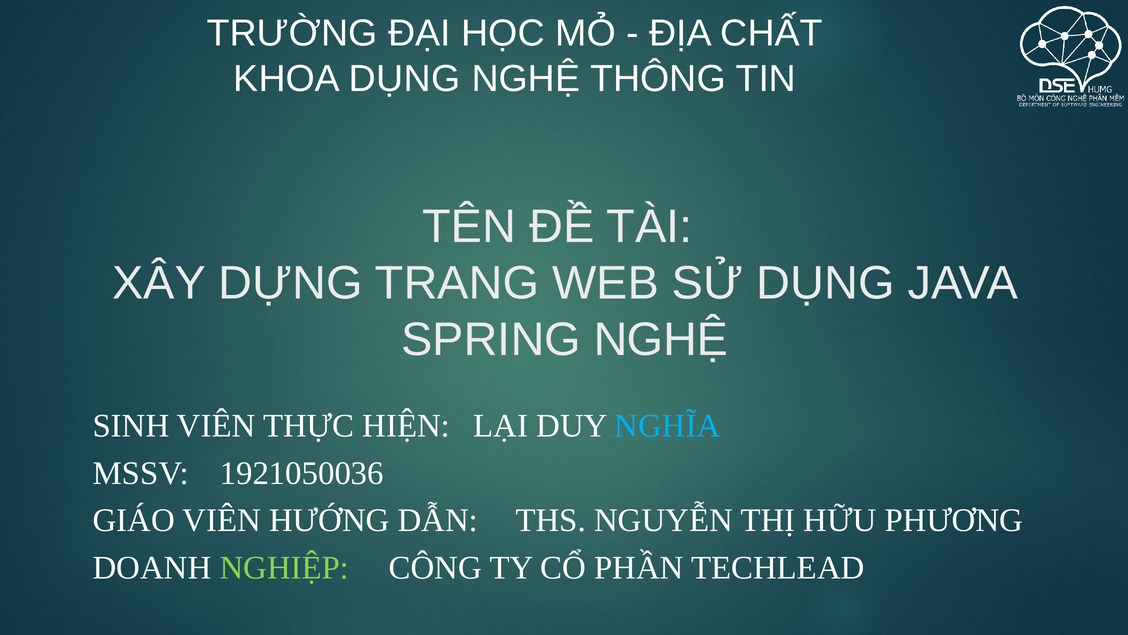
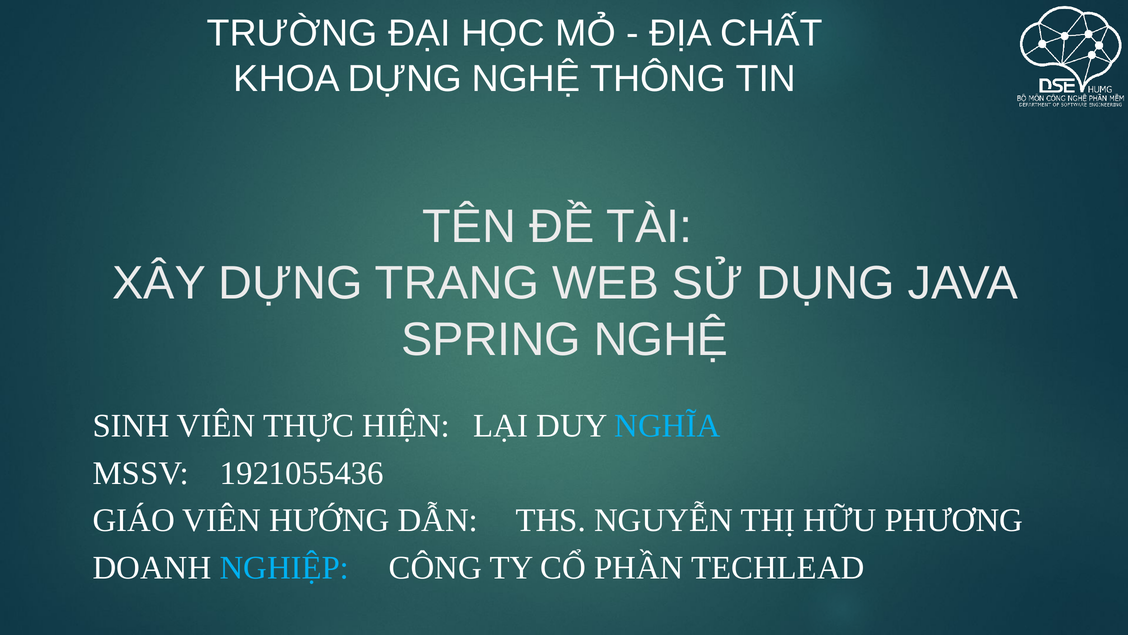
DỤNG at (405, 79): DỤNG -> DỰNG
1921050036: 1921050036 -> 1921055436
NGHIỆP colour: light green -> light blue
